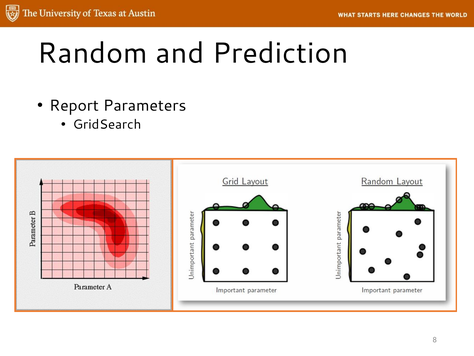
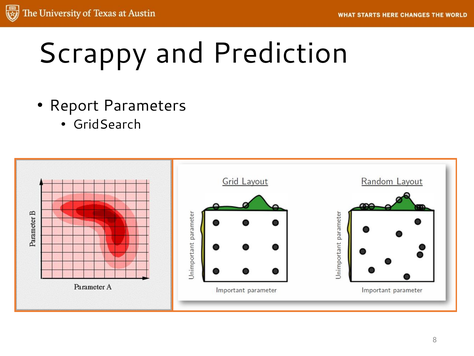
Random: Random -> Scrappy
